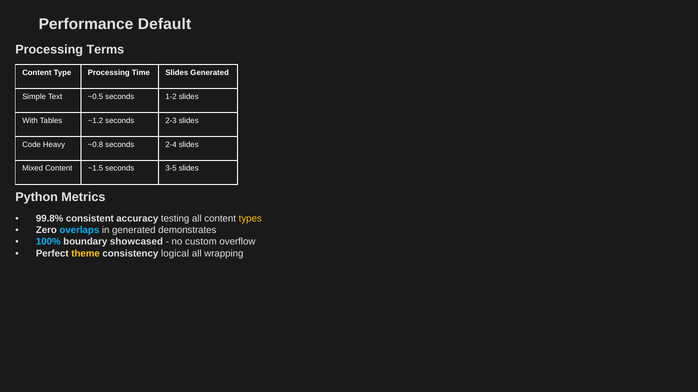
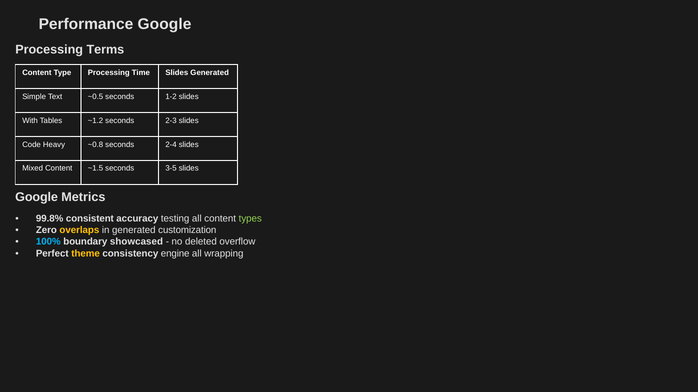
Performance Default: Default -> Google
Python at (37, 197): Python -> Google
types colour: yellow -> light green
overlaps colour: light blue -> yellow
demonstrates: demonstrates -> customization
custom: custom -> deleted
logical: logical -> engine
